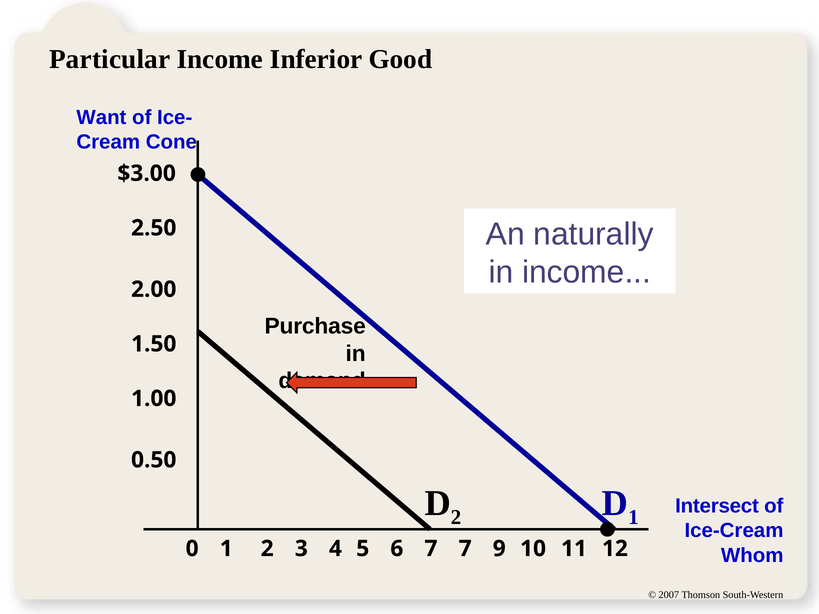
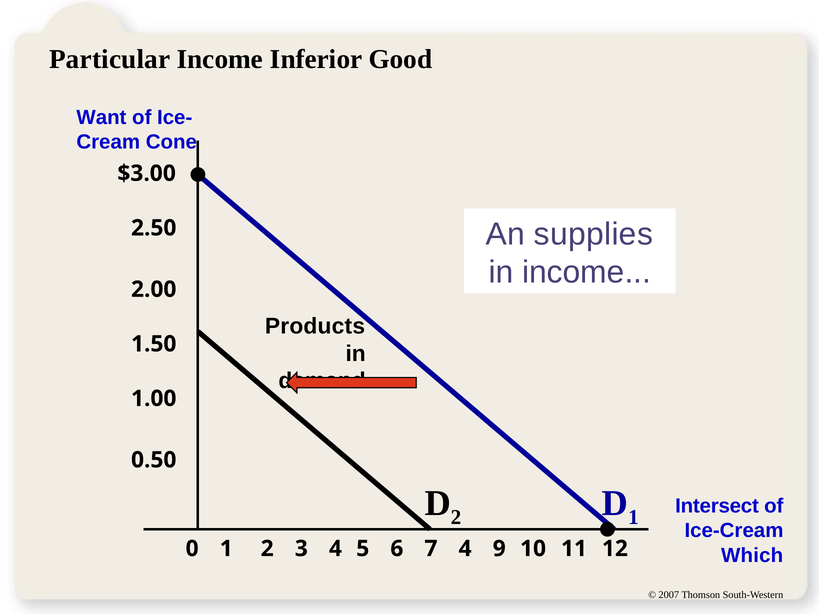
naturally: naturally -> supplies
Purchase: Purchase -> Products
7 7: 7 -> 4
Whom: Whom -> Which
